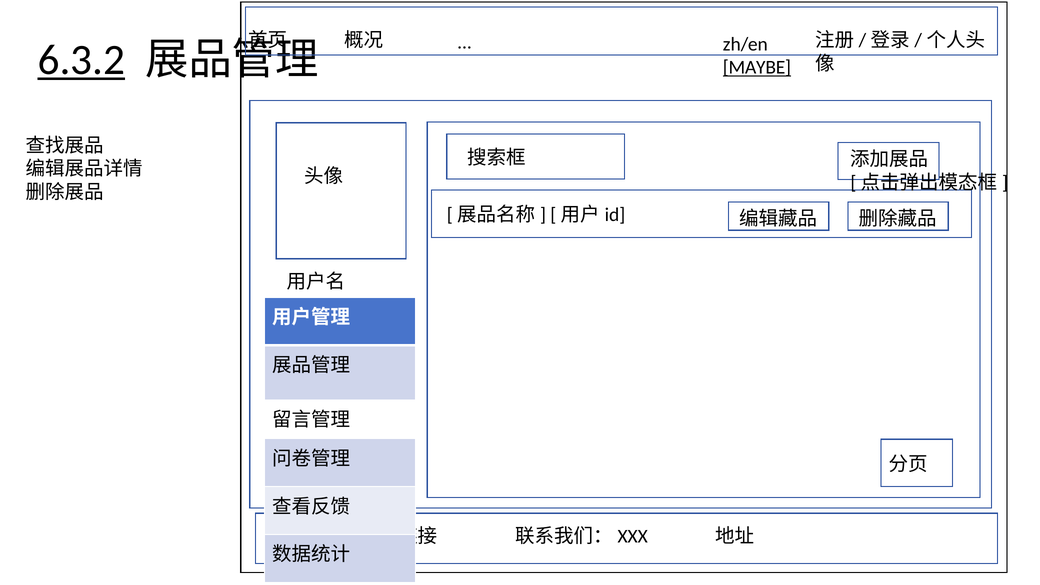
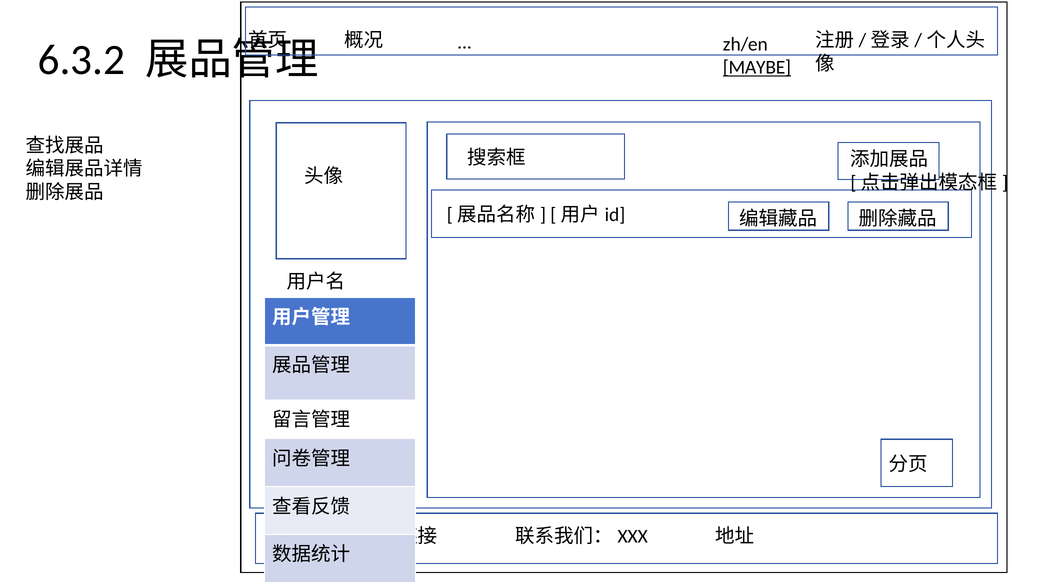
6.3.2 underline: present -> none
